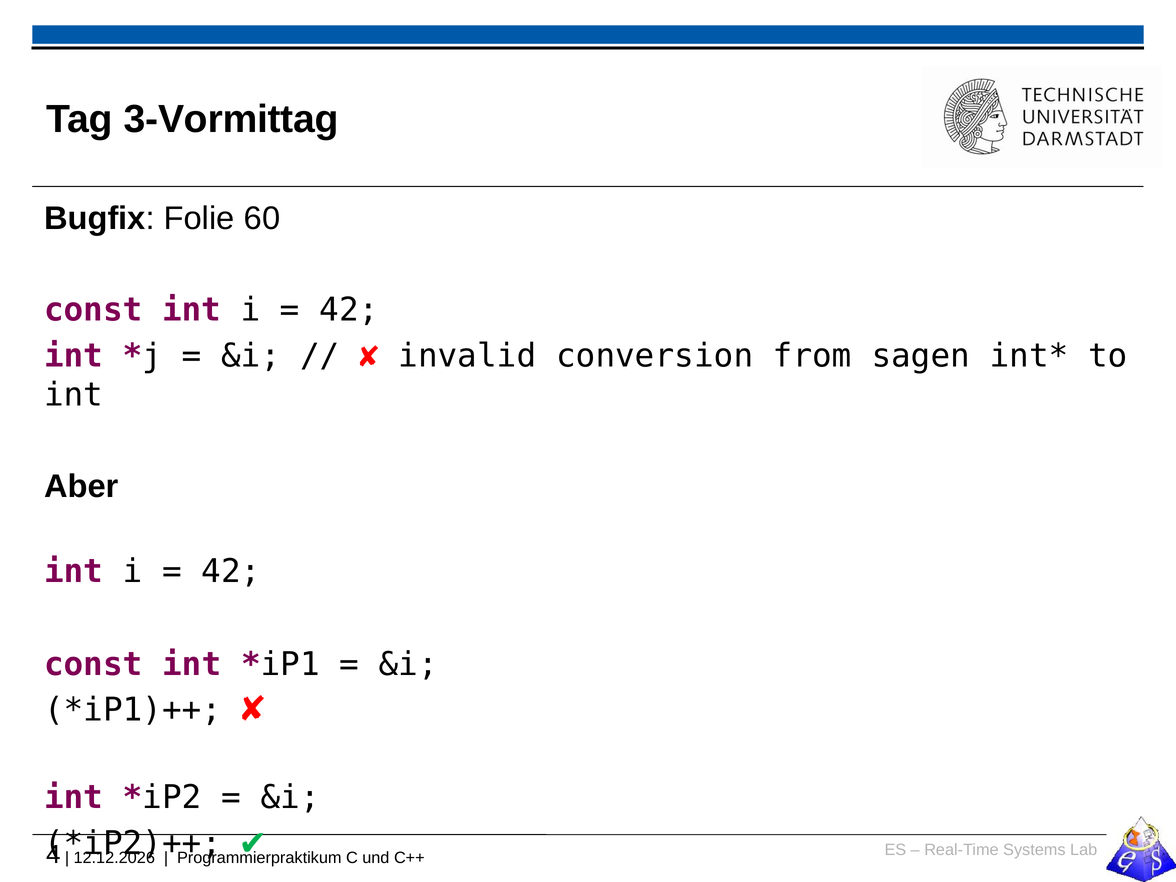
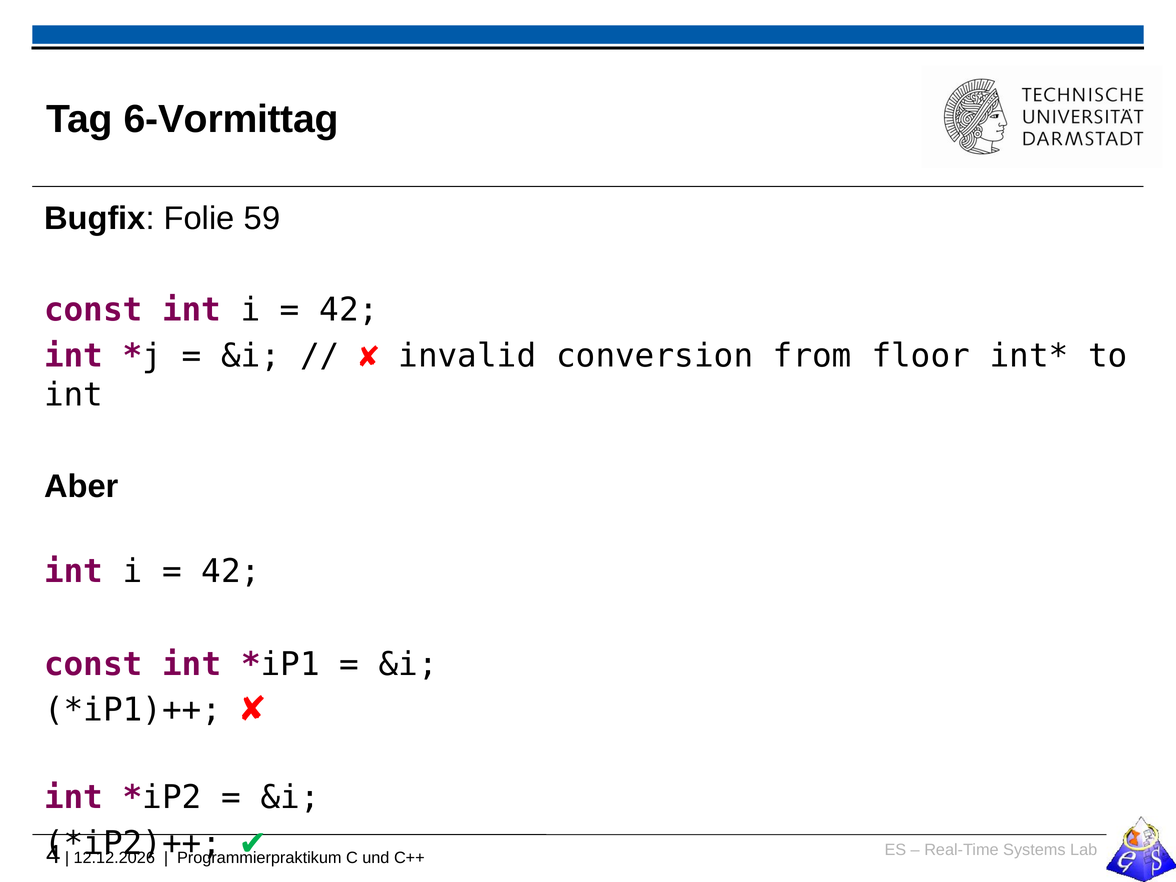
3-Vormittag: 3-Vormittag -> 6-Vormittag
60: 60 -> 59
sagen: sagen -> floor
